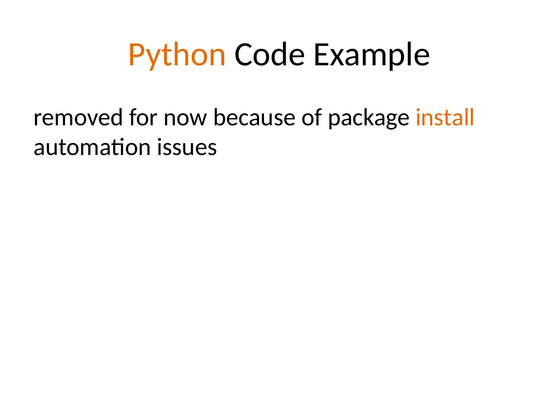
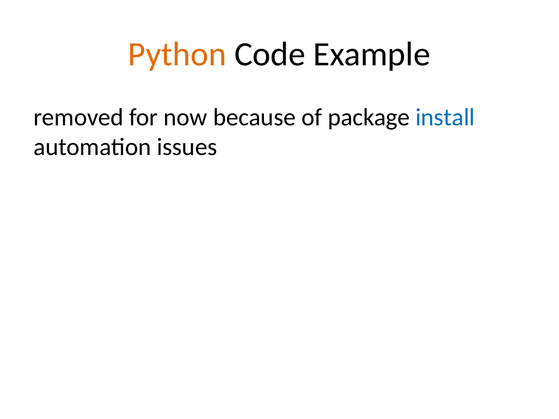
install colour: orange -> blue
